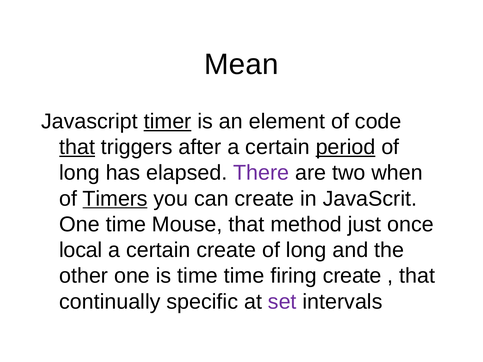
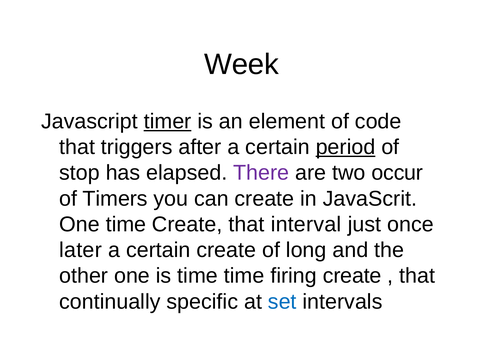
Mean: Mean -> Week
that at (77, 147) underline: present -> none
long at (79, 173): long -> stop
when: when -> occur
Timers underline: present -> none
time Mouse: Mouse -> Create
method: method -> interval
local: local -> later
set colour: purple -> blue
